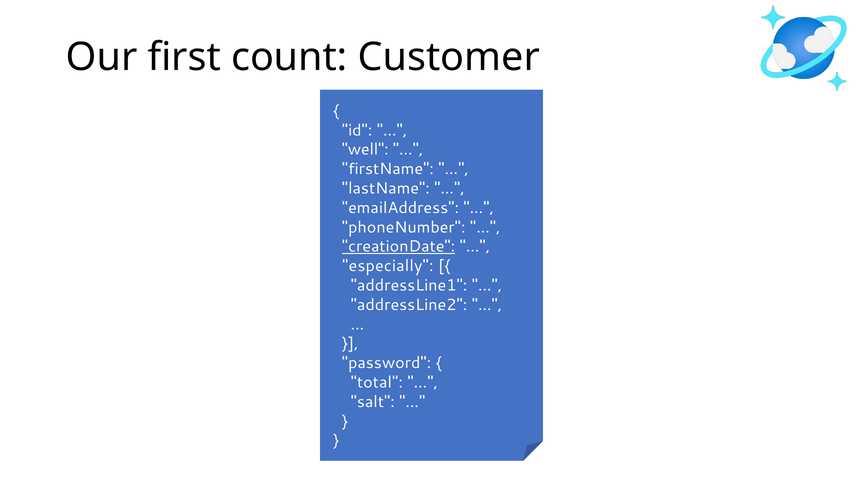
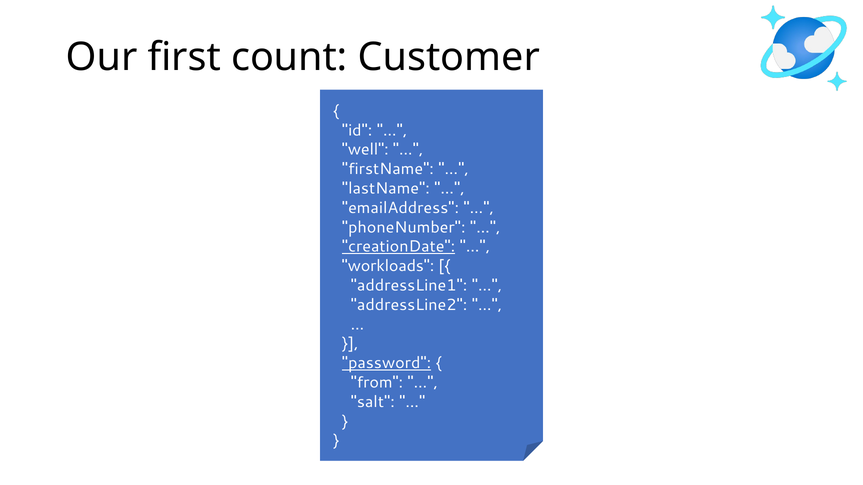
especially: especially -> workloads
password underline: none -> present
total: total -> from
